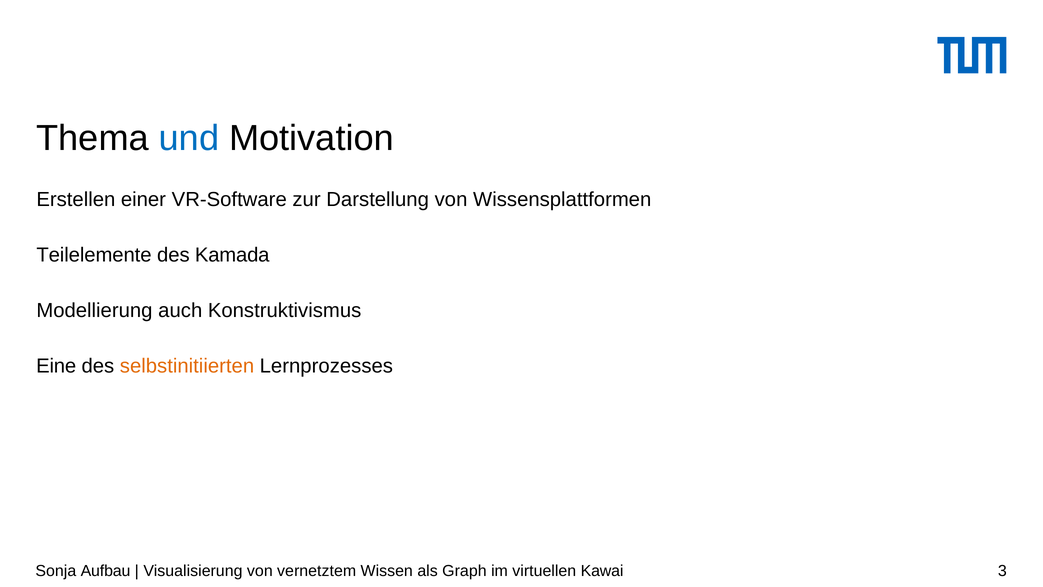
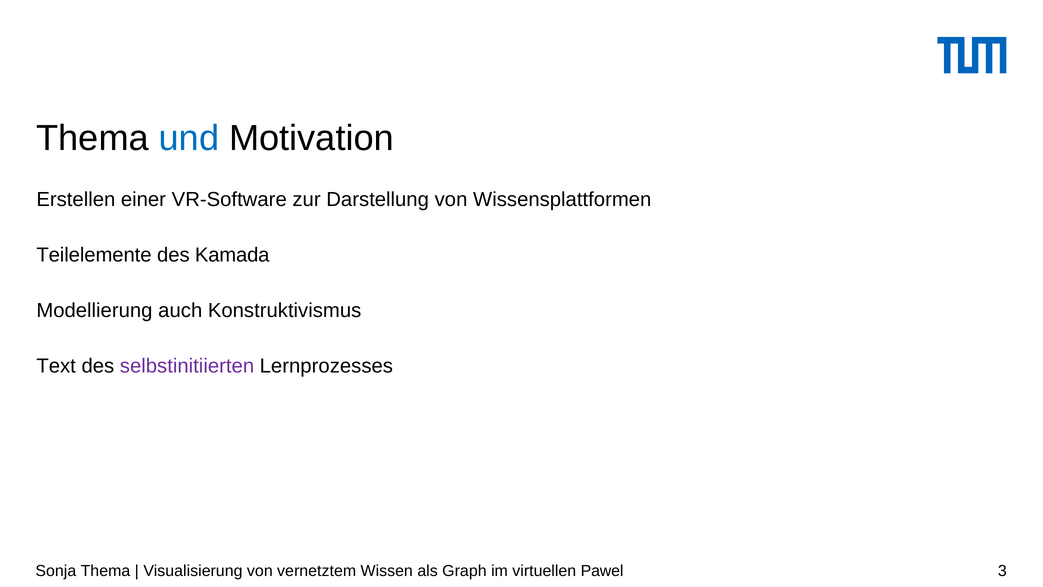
Eine: Eine -> Text
selbstinitiierten colour: orange -> purple
Sonja Aufbau: Aufbau -> Thema
Kawai: Kawai -> Pawel
